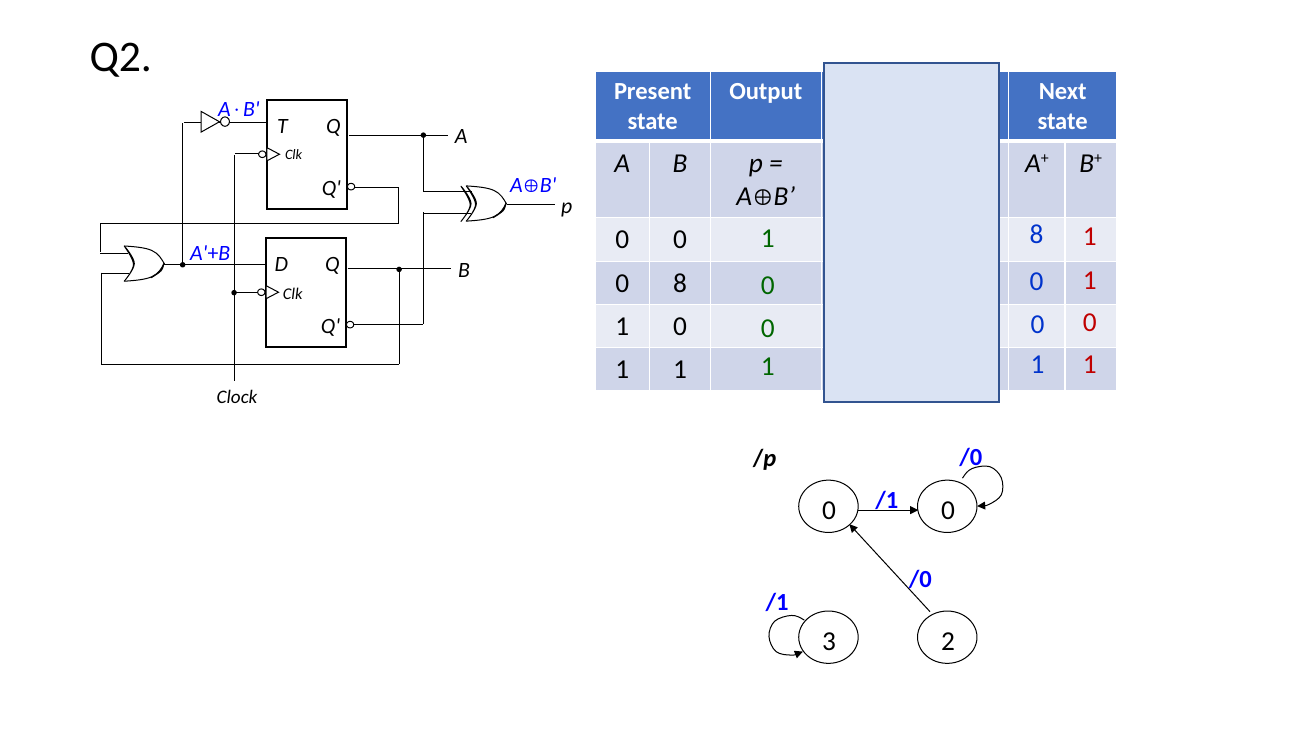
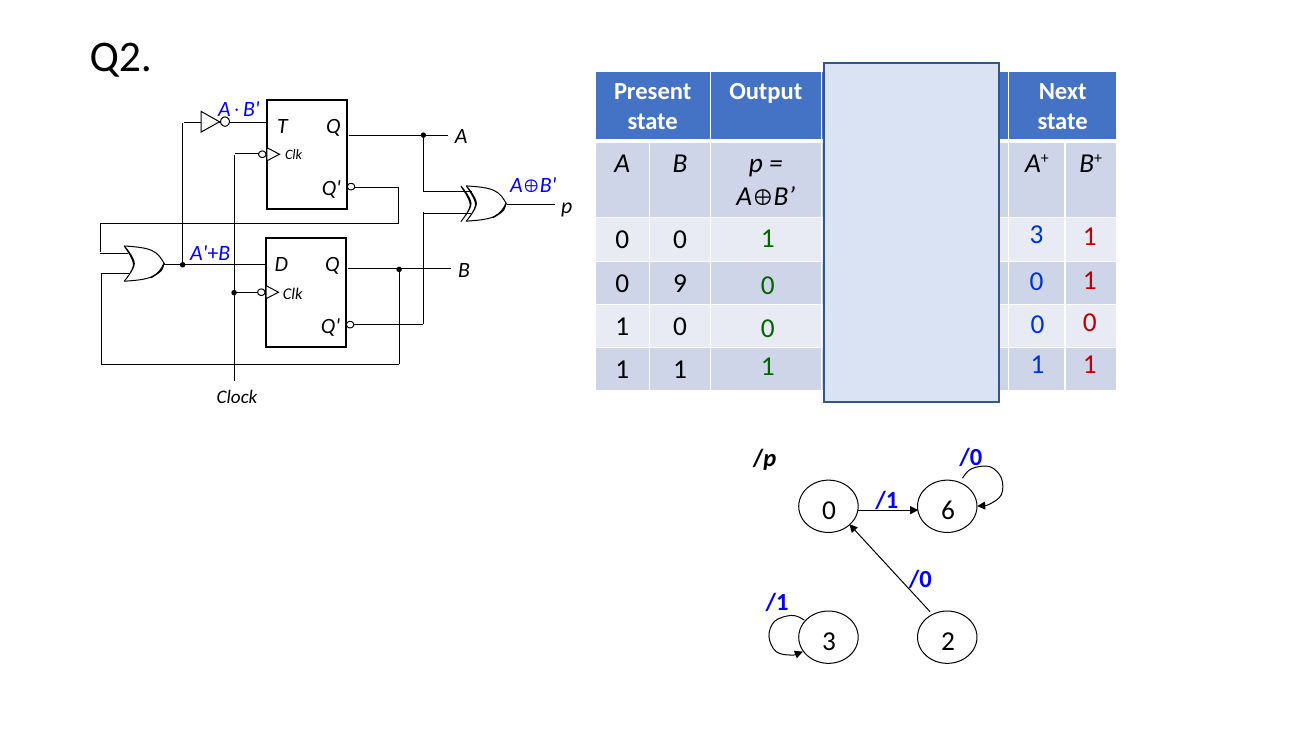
8 at (1037, 235): 8 -> 3
0 8: 8 -> 9
0 at (948, 511): 0 -> 6
